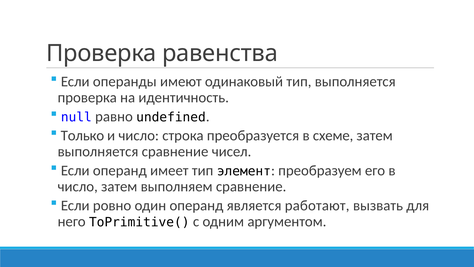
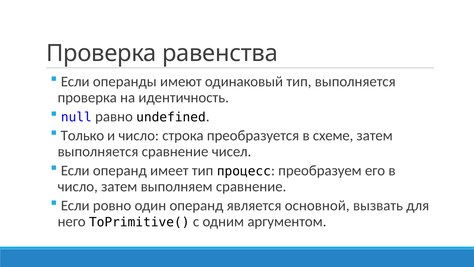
элемент: элемент -> процесс
работают: работают -> основной
